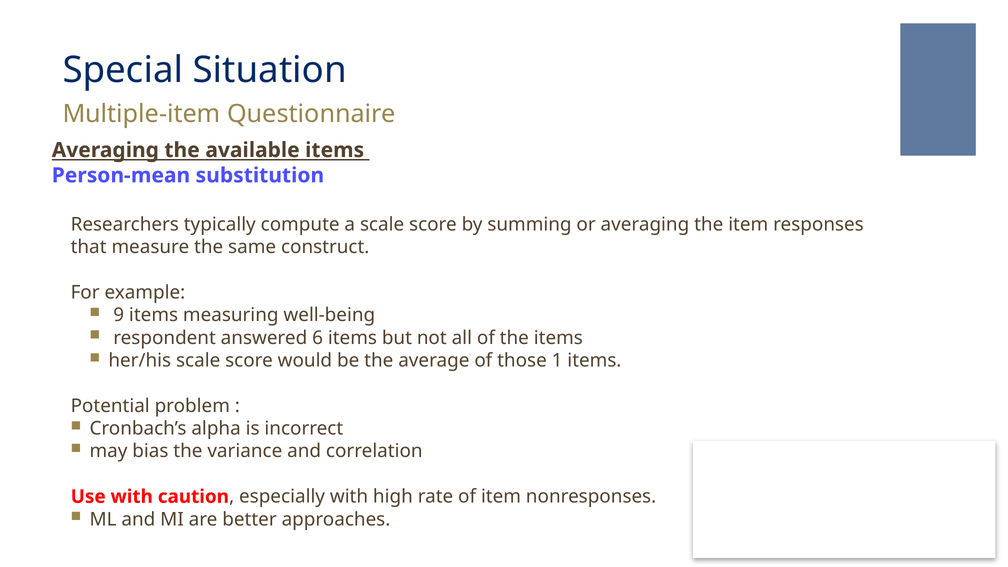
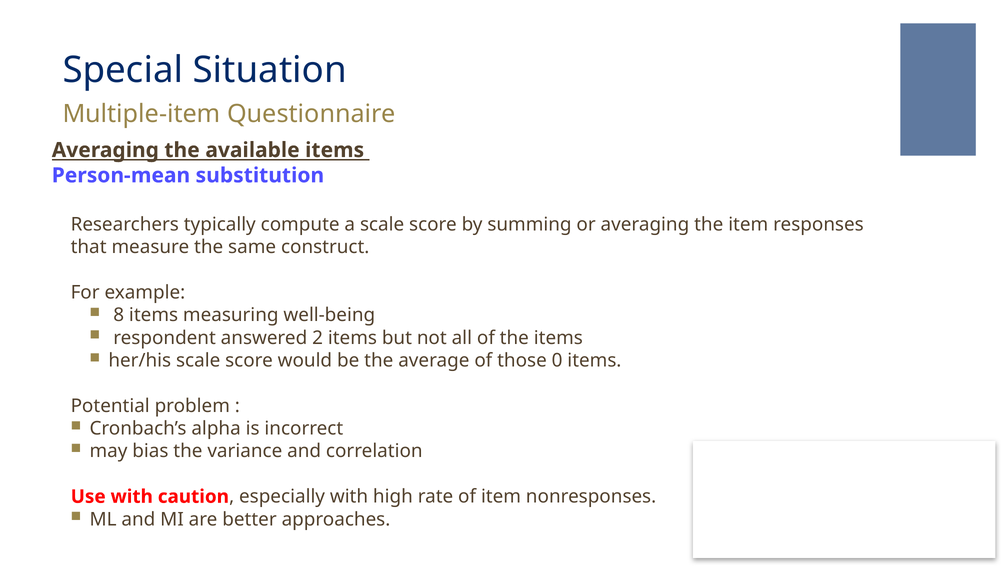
9: 9 -> 8
6: 6 -> 2
1: 1 -> 0
